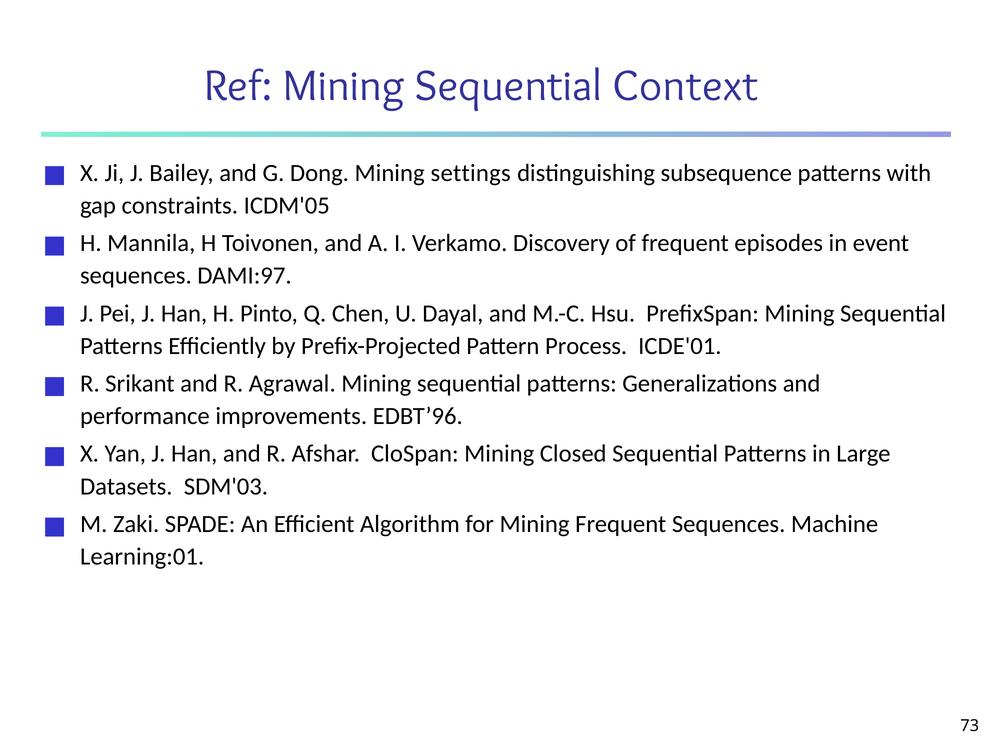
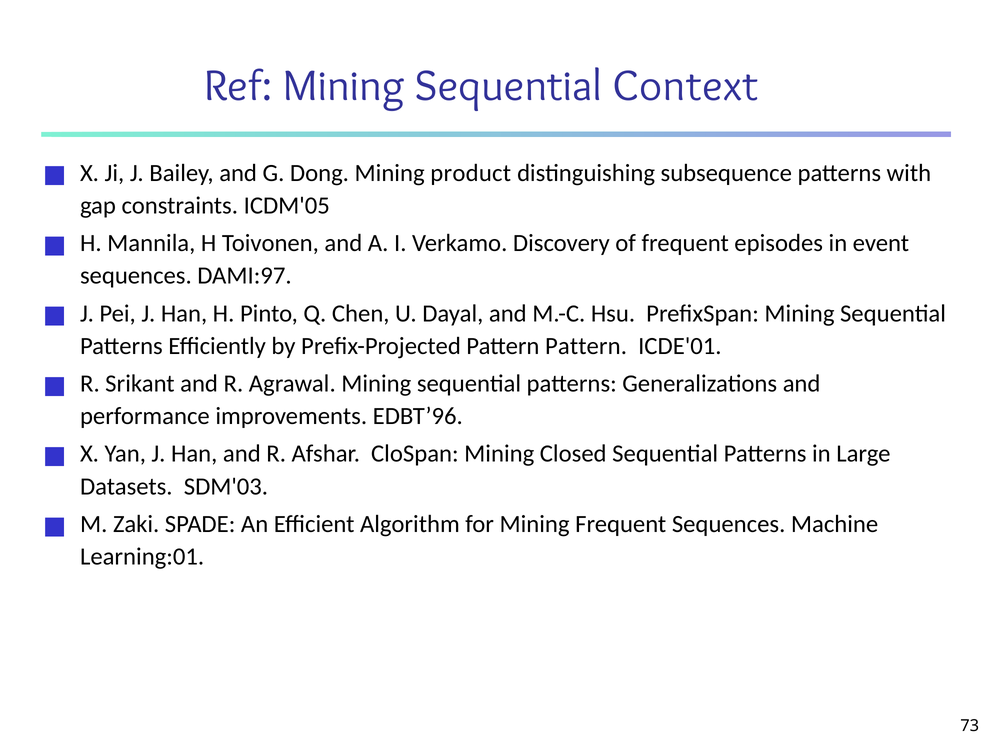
settings: settings -> product
Pattern Process: Process -> Pattern
